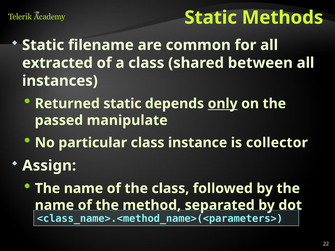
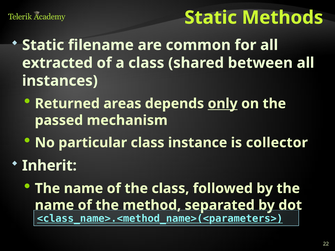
Returned static: static -> areas
manipulate: manipulate -> mechanism
Assign: Assign -> Inherit
<class_name>.<method_name>(<parameters> underline: none -> present
